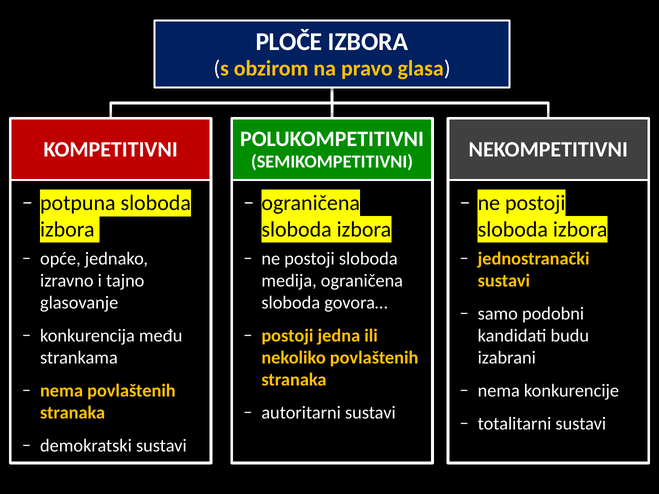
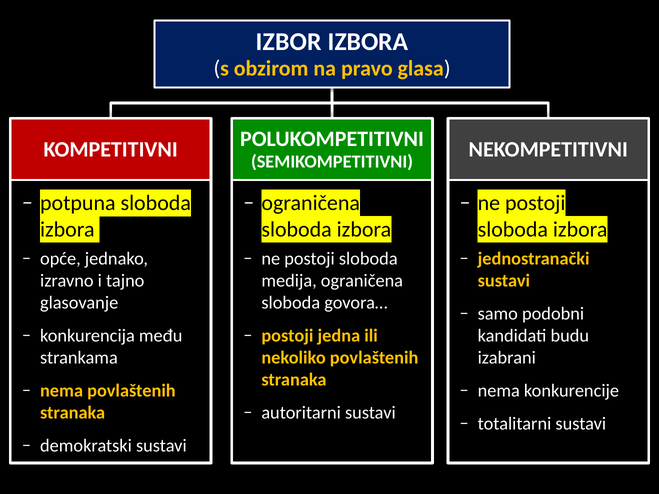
PLOČE: PLOČE -> IZBOR
